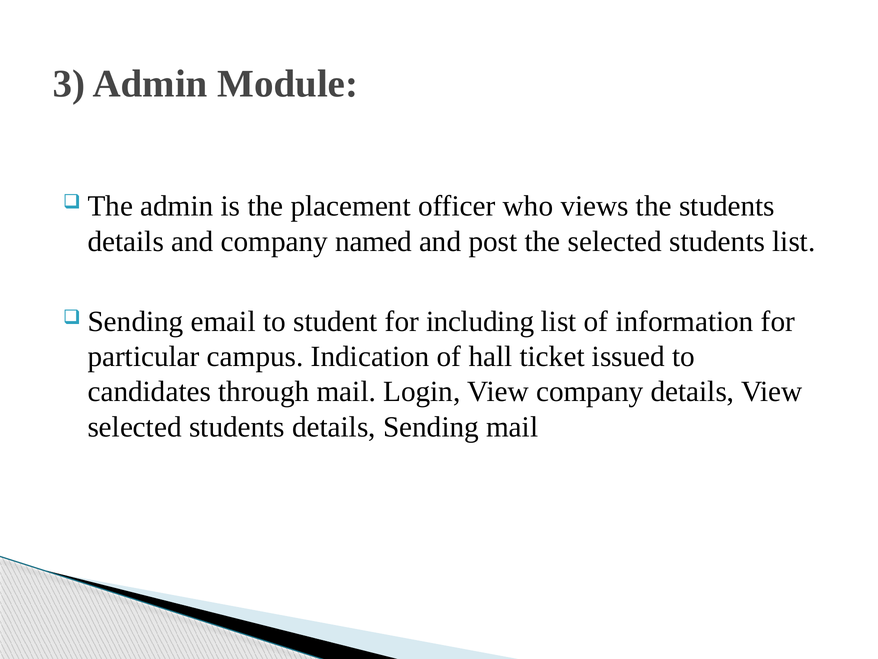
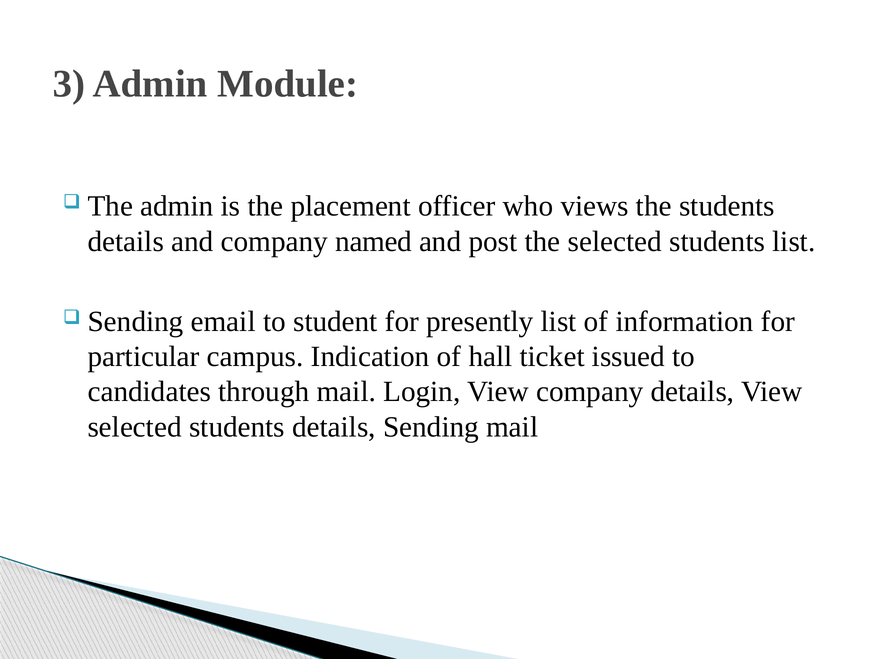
including: including -> presently
